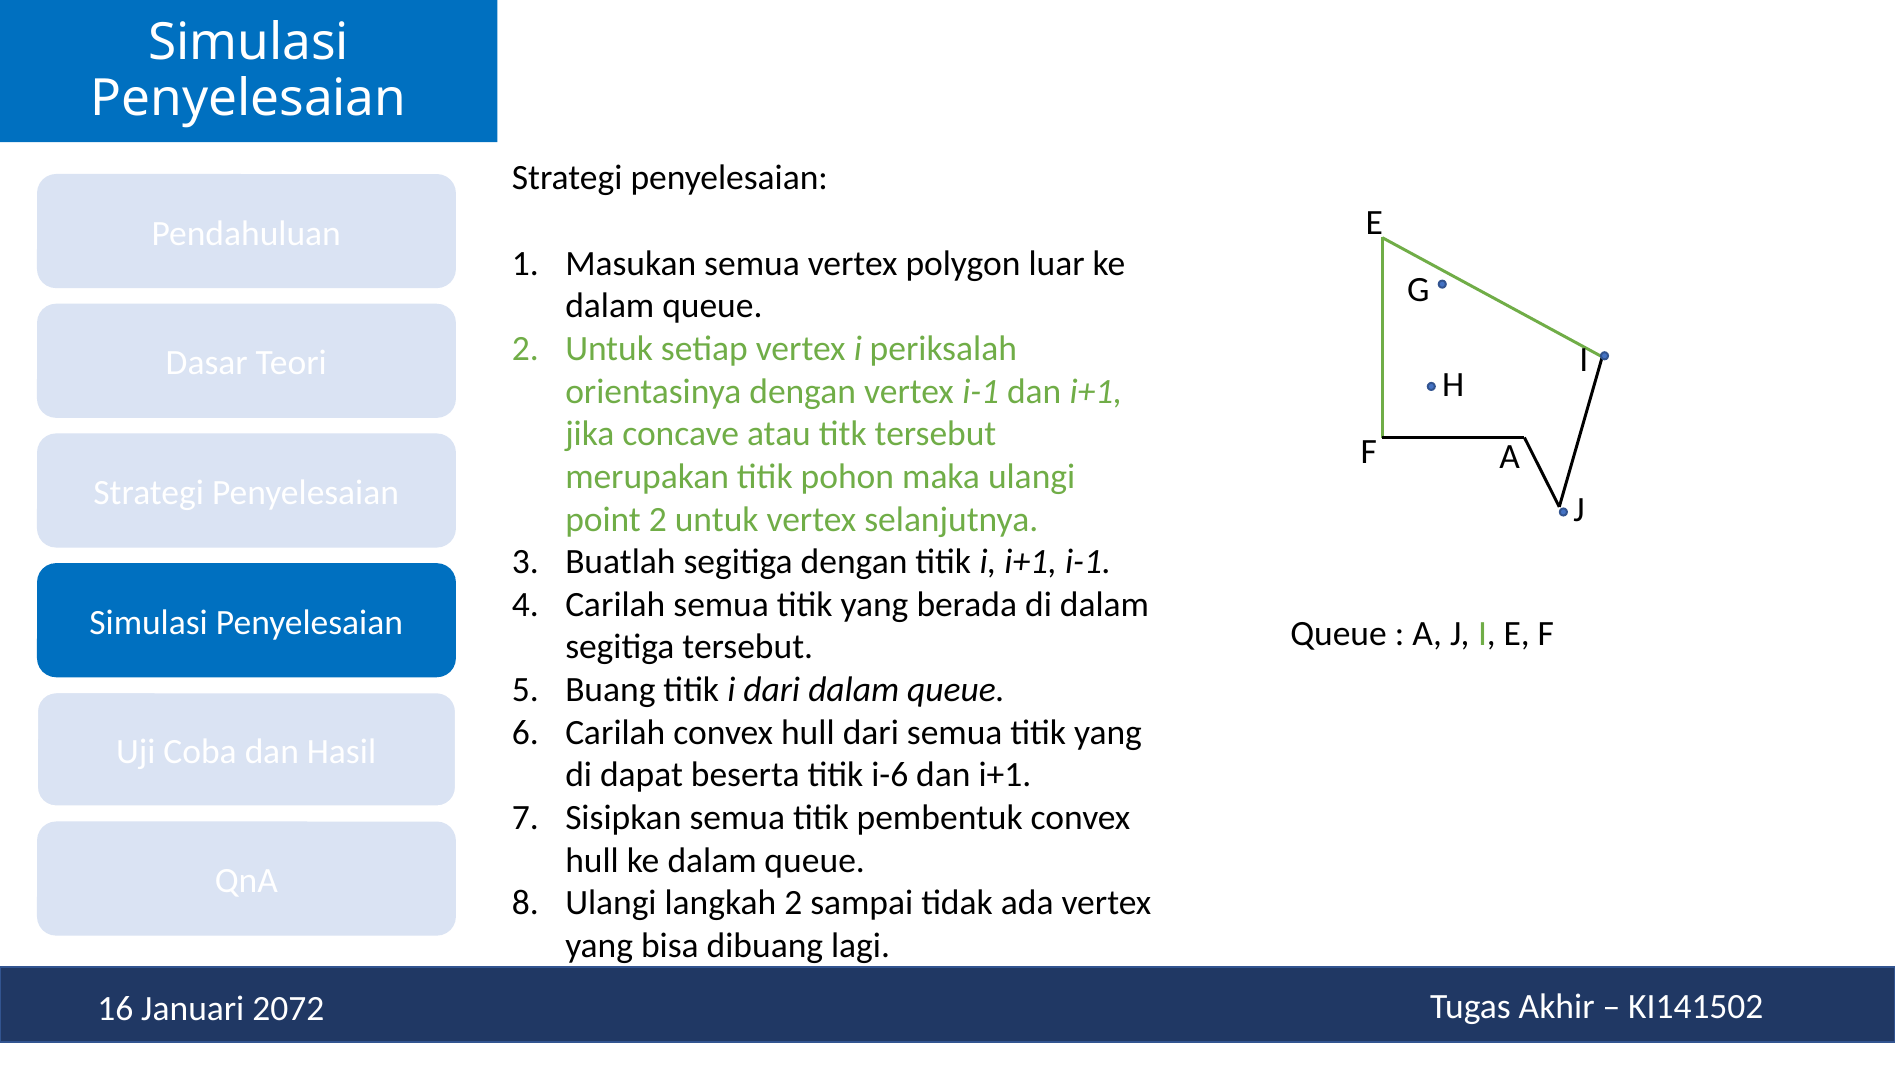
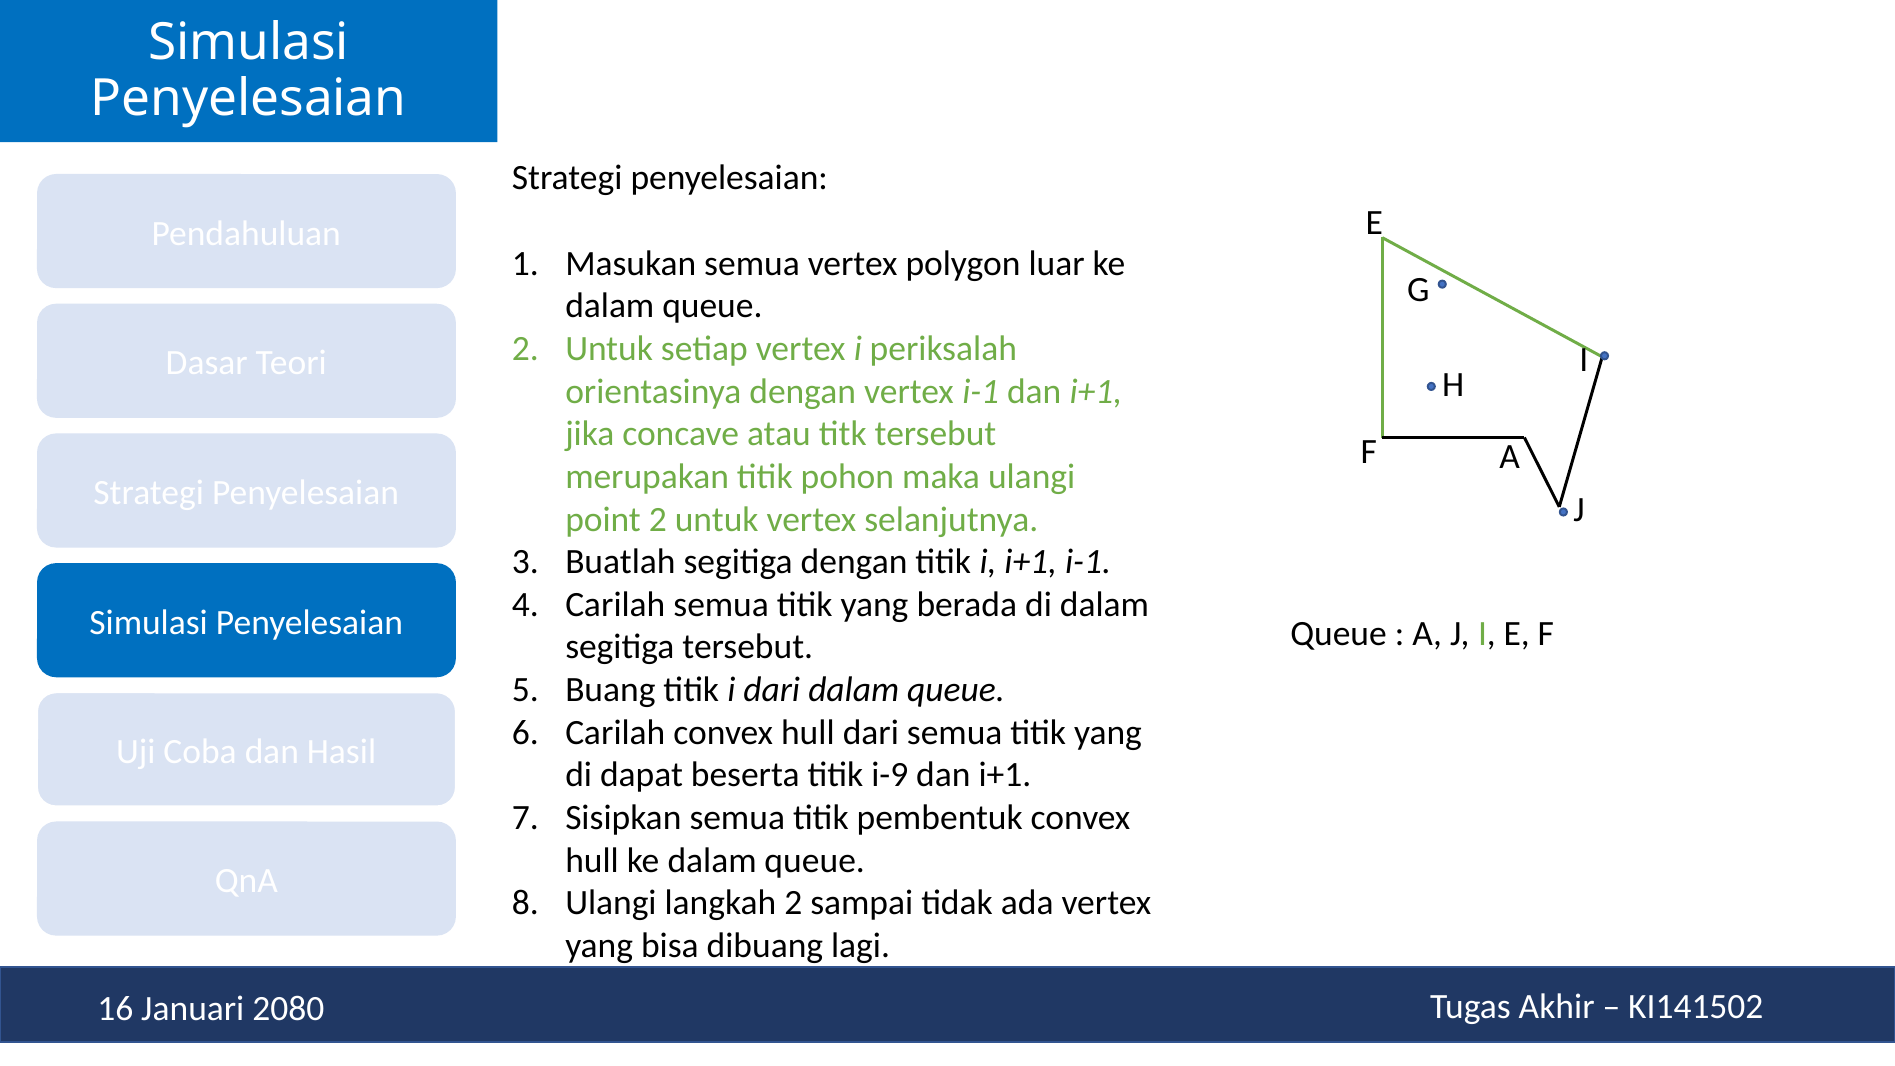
i-6: i-6 -> i-9
2072: 2072 -> 2080
